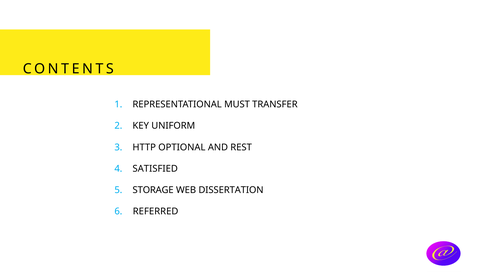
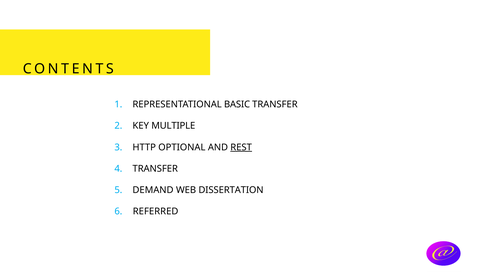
MUST: MUST -> BASIC
UNIFORM: UNIFORM -> MULTIPLE
REST underline: none -> present
SATISFIED at (155, 168): SATISFIED -> TRANSFER
STORAGE: STORAGE -> DEMAND
